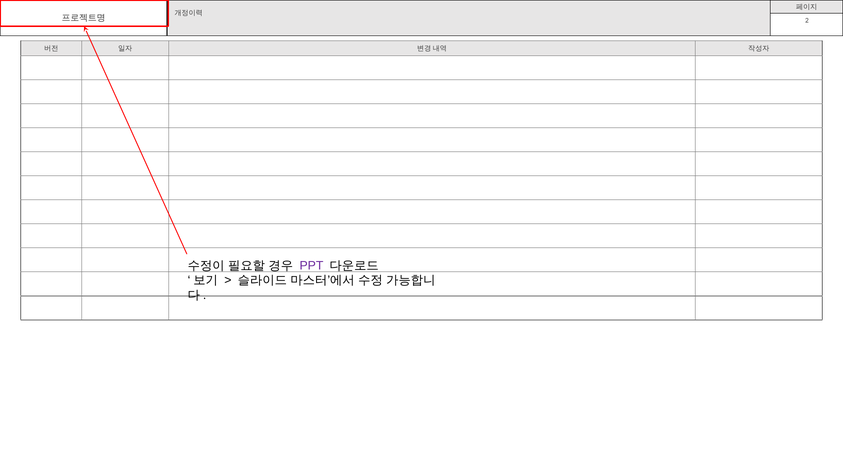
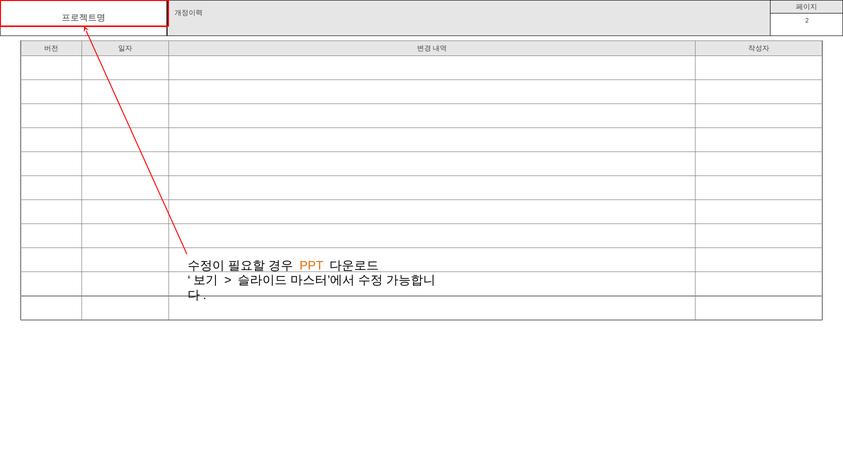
PPT colour: purple -> orange
